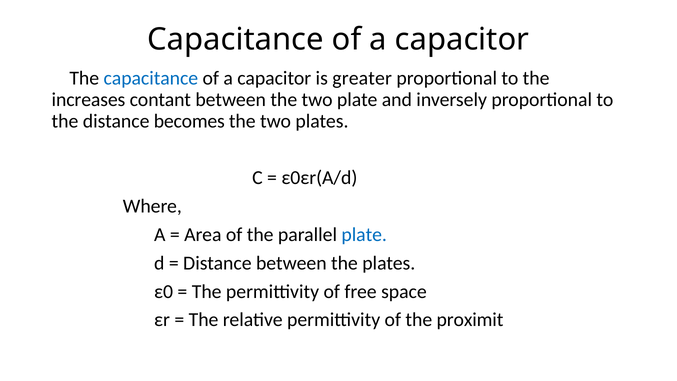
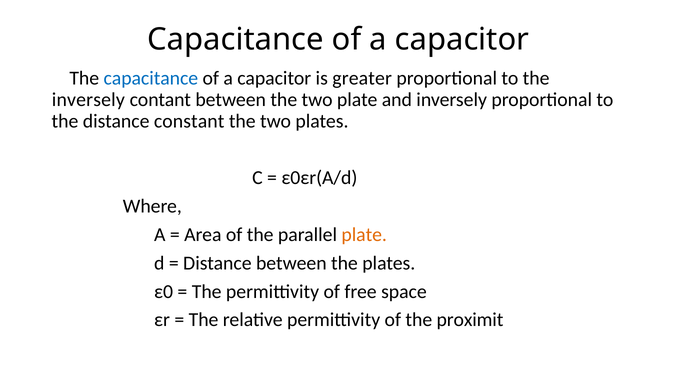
increases at (88, 100): increases -> inversely
becomes: becomes -> constant
plate at (364, 235) colour: blue -> orange
